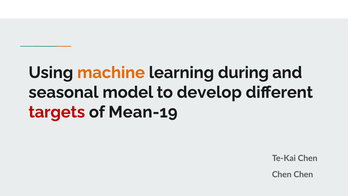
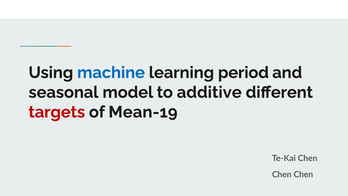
machine colour: orange -> blue
during: during -> period
develop: develop -> additive
